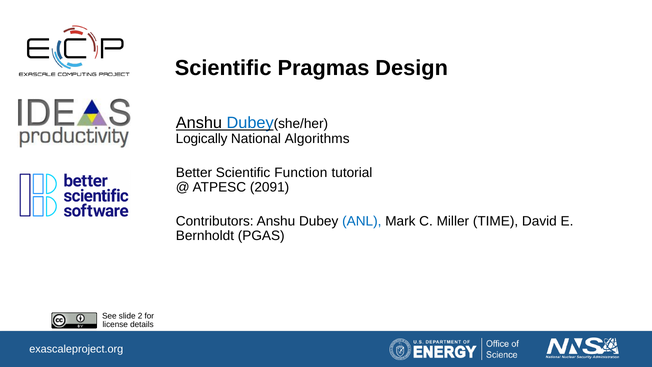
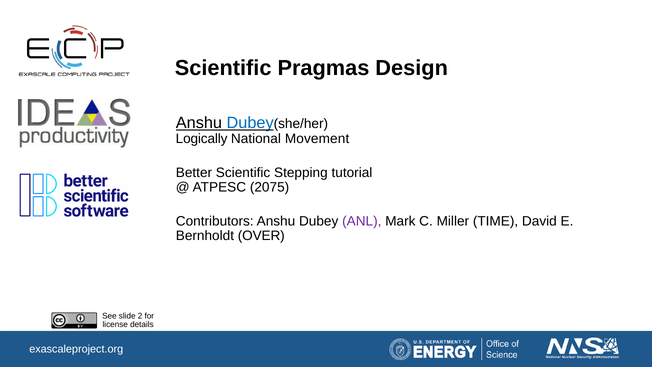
Algorithms: Algorithms -> Movement
Function: Function -> Stepping
2091: 2091 -> 2075
ANL colour: blue -> purple
PGAS: PGAS -> OVER
